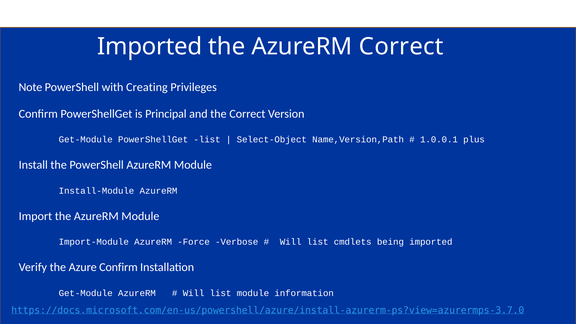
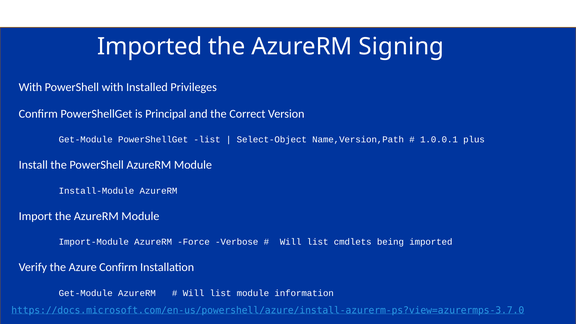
AzureRM Correct: Correct -> Signing
Note at (30, 87): Note -> With
Creating: Creating -> Installed
